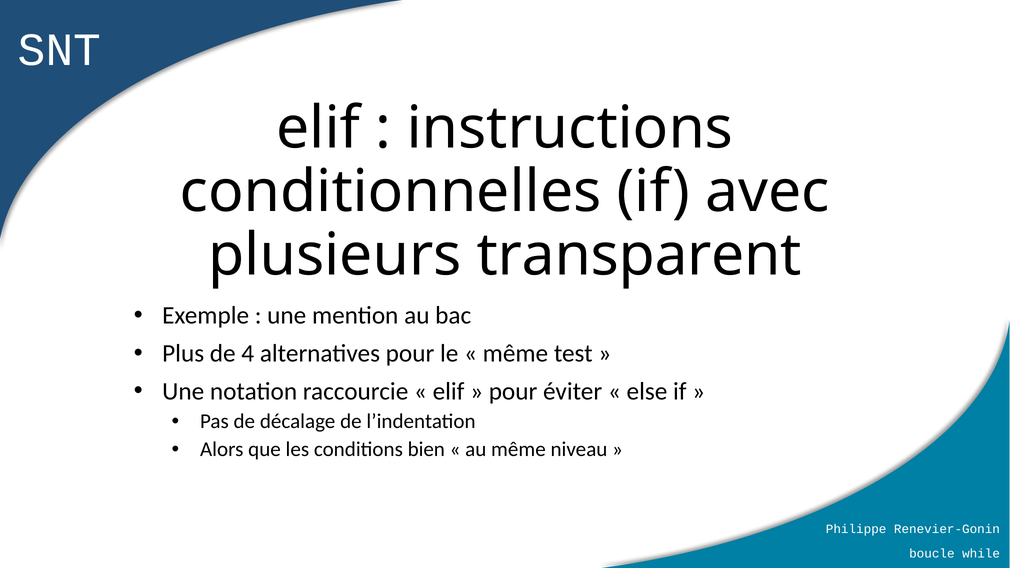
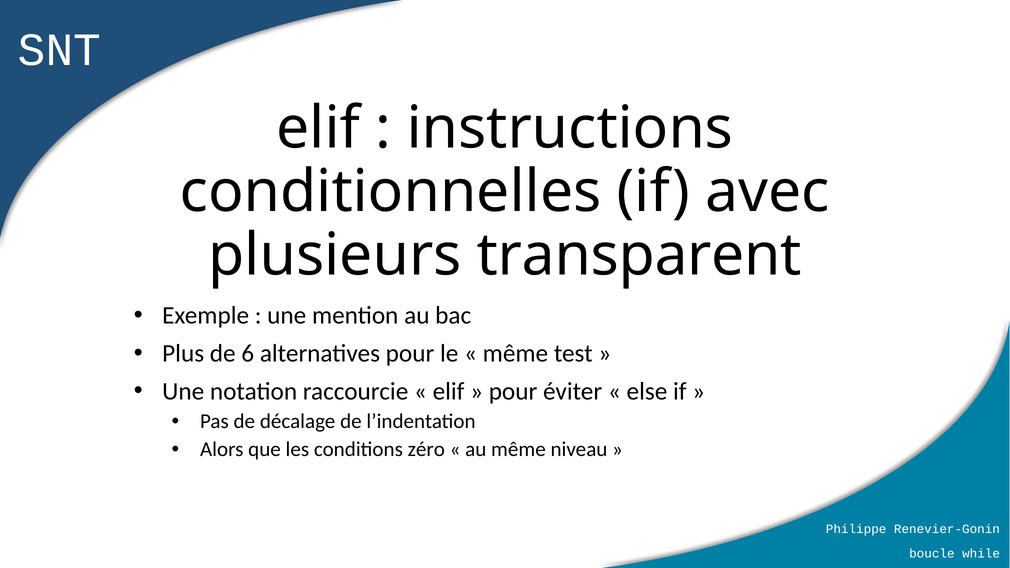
4: 4 -> 6
bien: bien -> zéro
